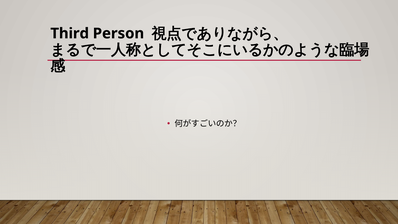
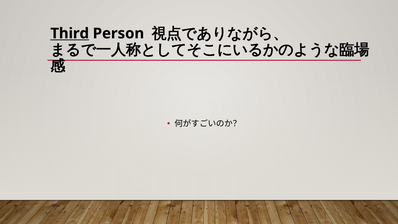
Third underline: none -> present
